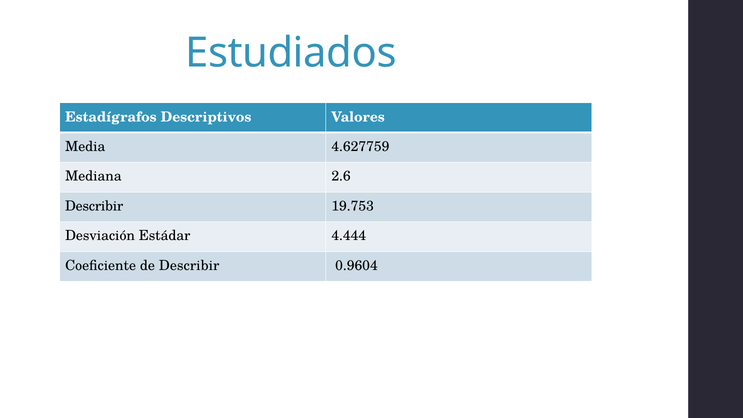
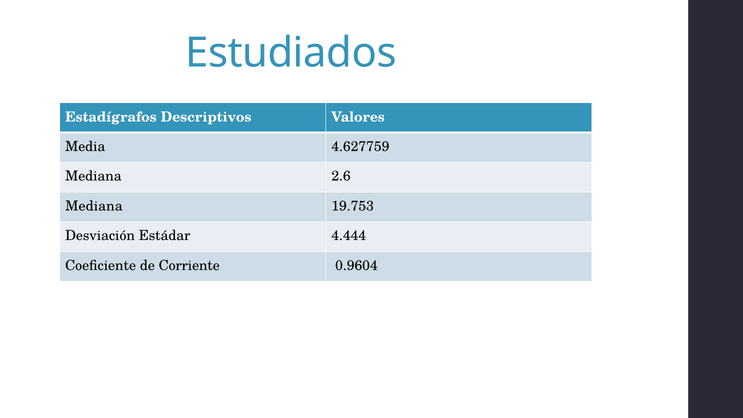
Describir at (94, 206): Describir -> Mediana
de Describir: Describir -> Corriente
